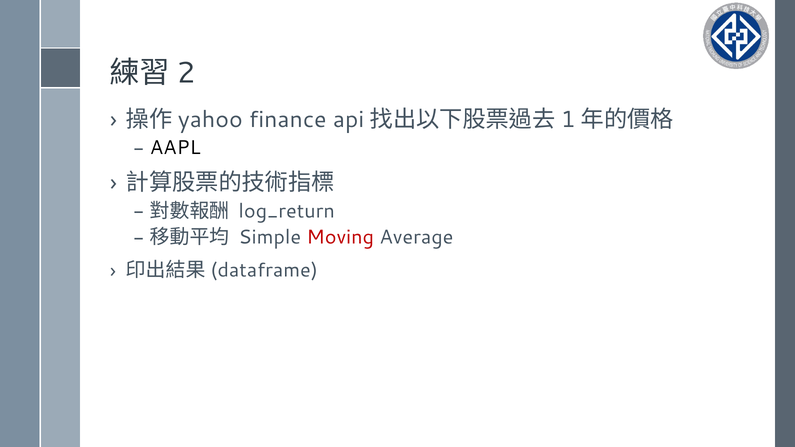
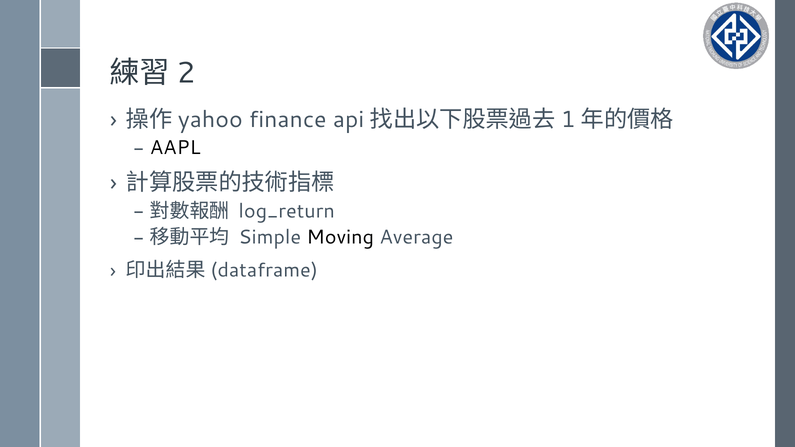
Moving colour: red -> black
